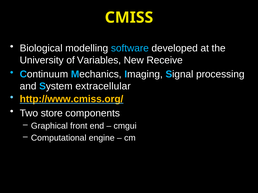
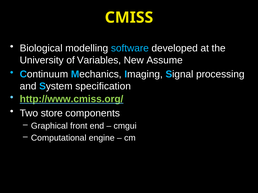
Receive: Receive -> Assume
extracellular: extracellular -> specification
http://www.cmiss.org/ colour: yellow -> light green
